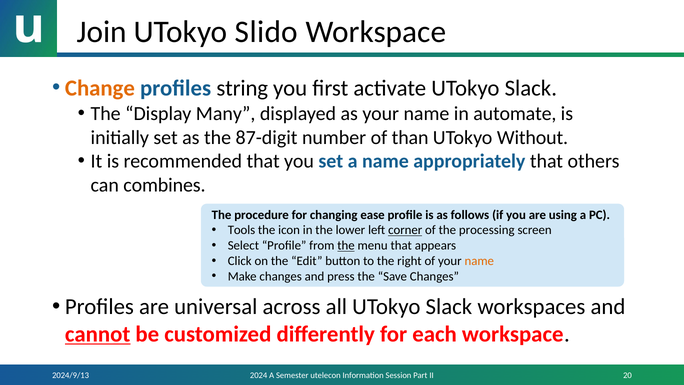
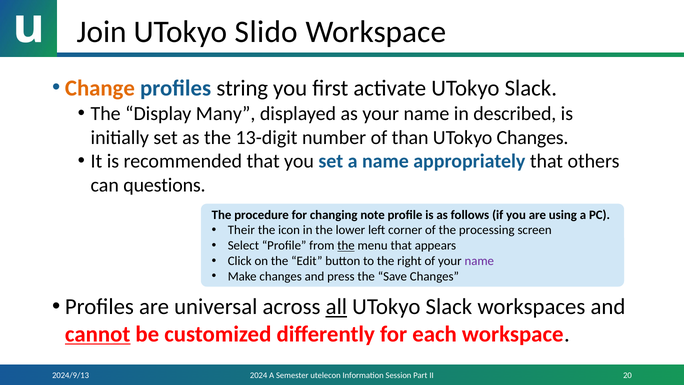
automate: automate -> described
87-digit: 87-digit -> 13-digit
UTokyo Without: Without -> Changes
combines: combines -> questions
ease: ease -> note
Tools: Tools -> Their
corner underline: present -> none
name at (479, 261) colour: orange -> purple
all underline: none -> present
